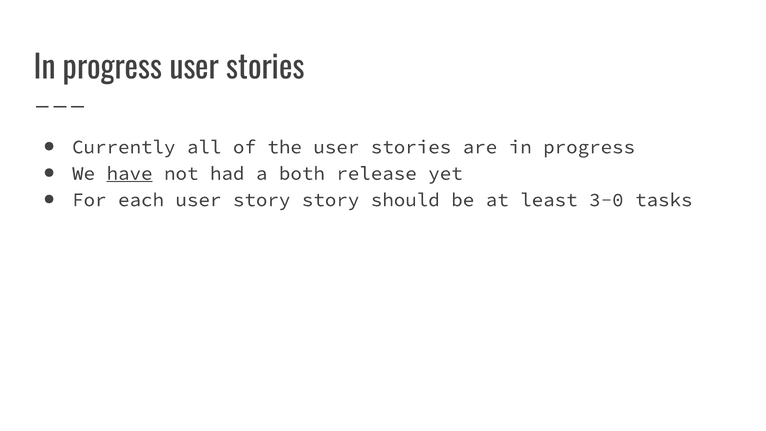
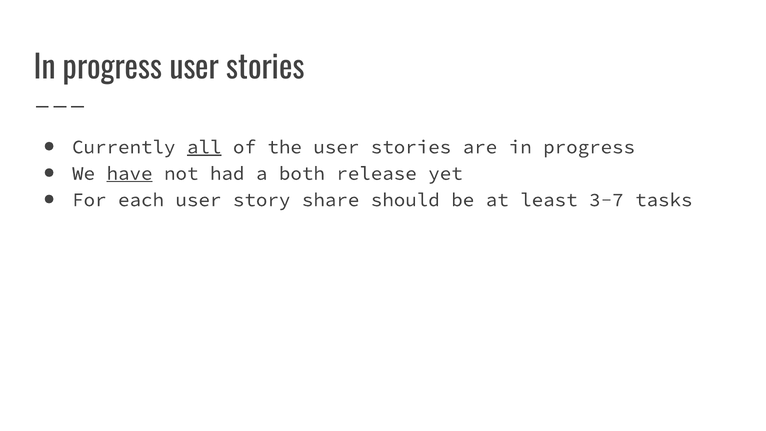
all underline: none -> present
story story: story -> share
3-0: 3-0 -> 3-7
